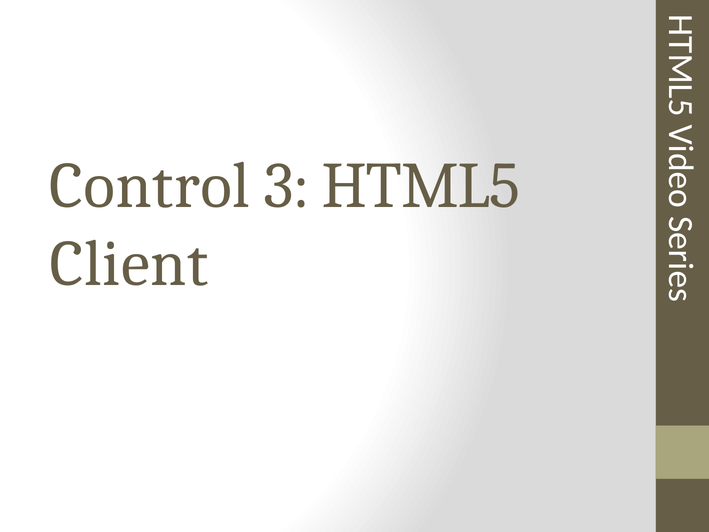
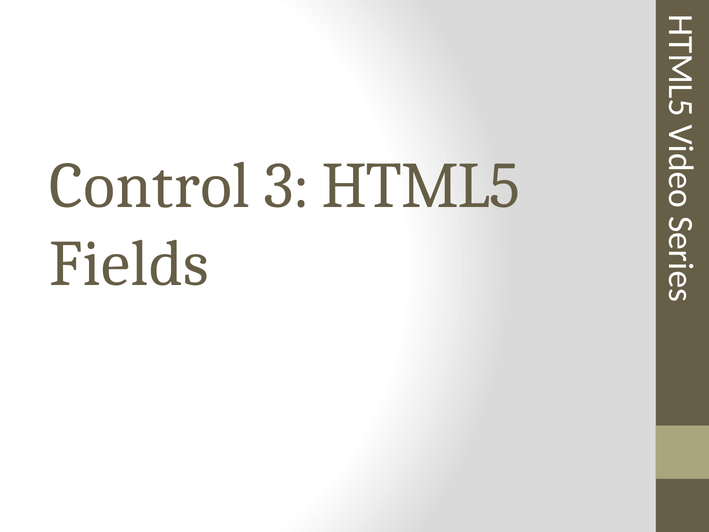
Client: Client -> Fields
